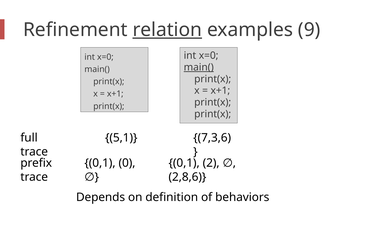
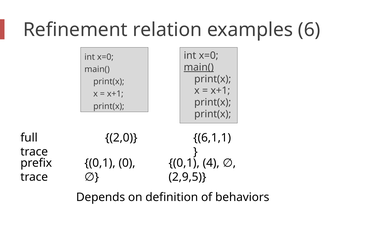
relation underline: present -> none
9: 9 -> 6
7,3,6: 7,3,6 -> 6,1,1
5,1: 5,1 -> 2,0
2: 2 -> 4
2,8,6: 2,8,6 -> 2,9,5
